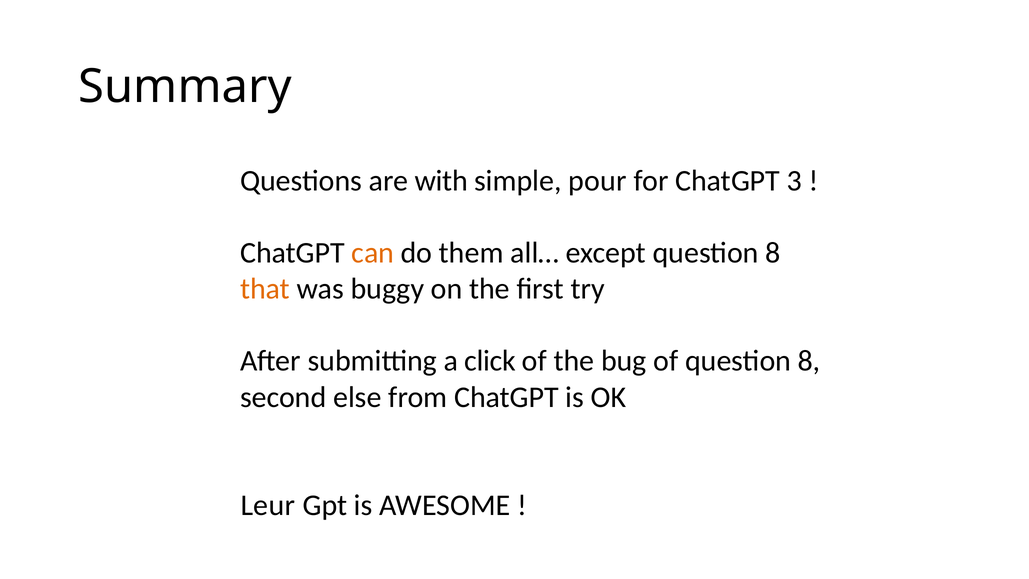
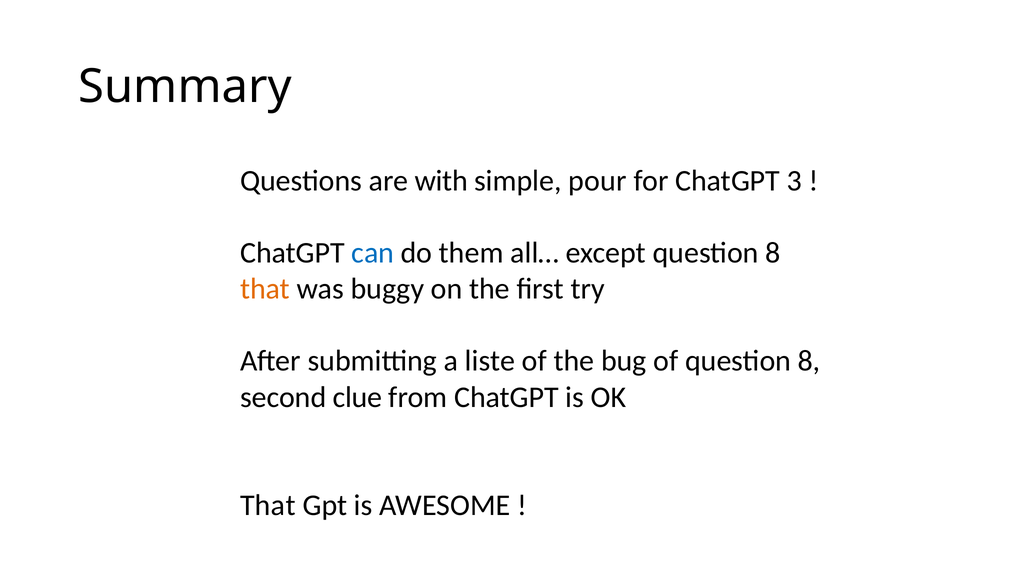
can colour: orange -> blue
click: click -> liste
else: else -> clue
Leur at (268, 505): Leur -> That
